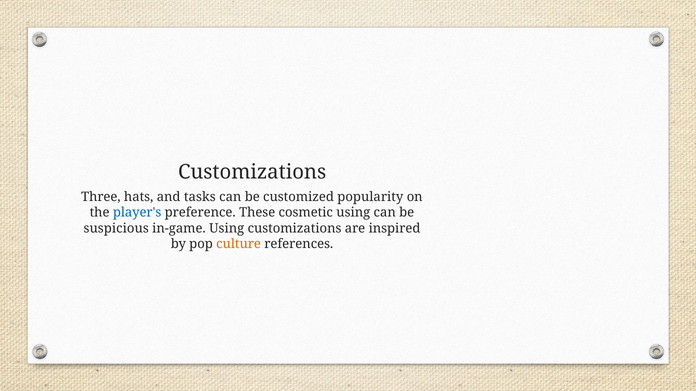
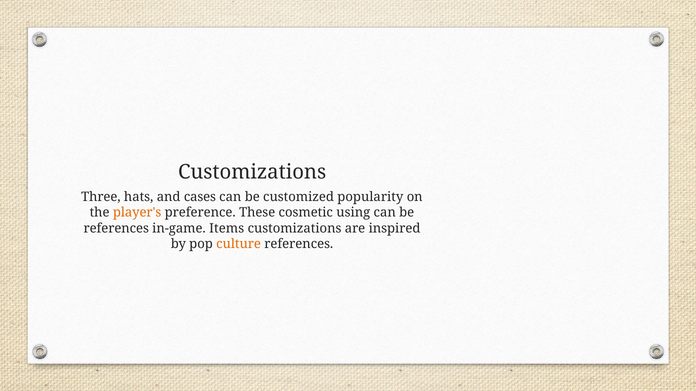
tasks: tasks -> cases
player's colour: blue -> orange
suspicious at (116, 229): suspicious -> references
in-game Using: Using -> Items
